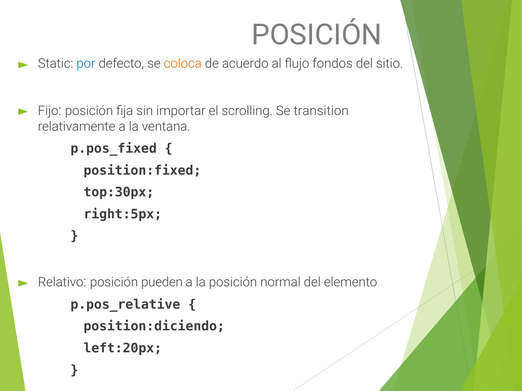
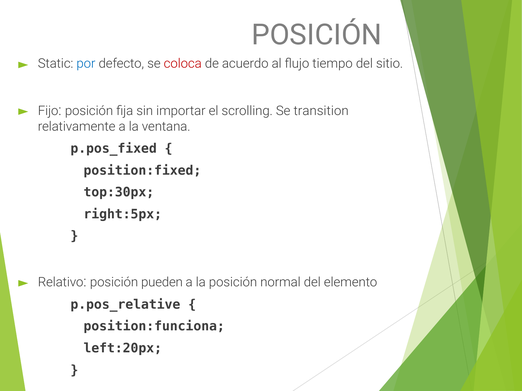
coloca colour: orange -> red
fondos: fondos -> tiempo
position:diciendo: position:diciendo -> position:funciona
